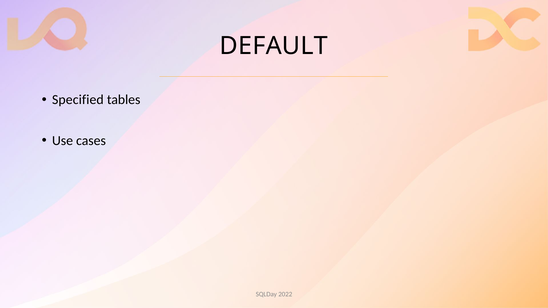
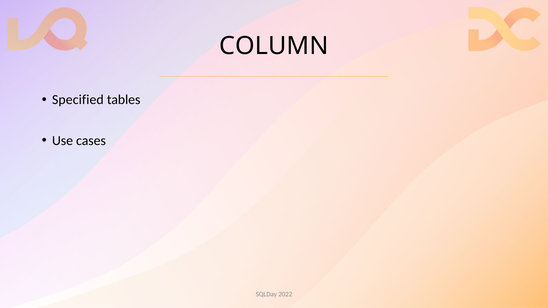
DEFAULT: DEFAULT -> COLUMN
